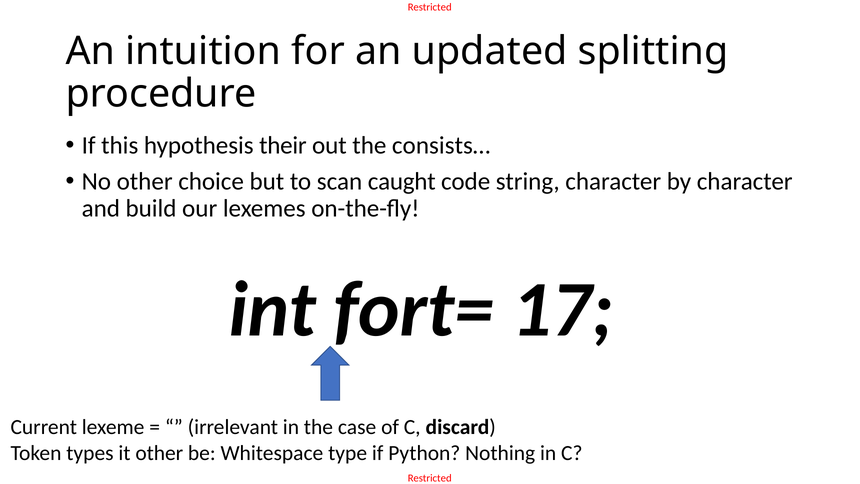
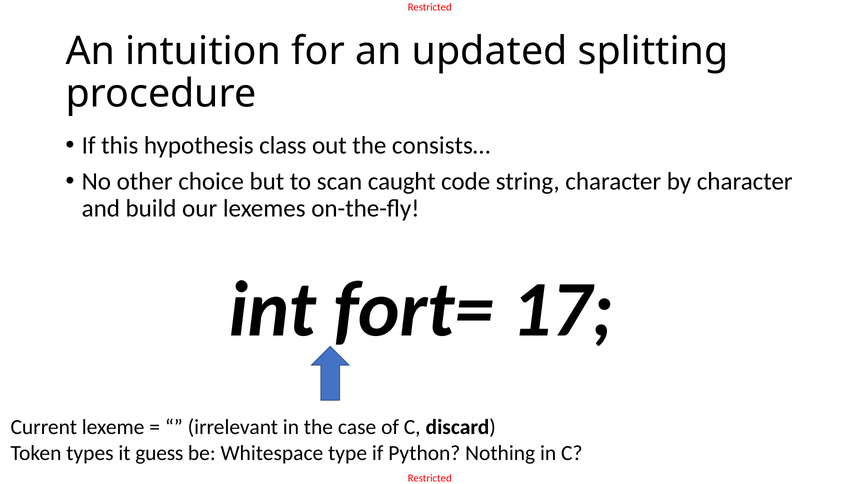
their: their -> class
it other: other -> guess
